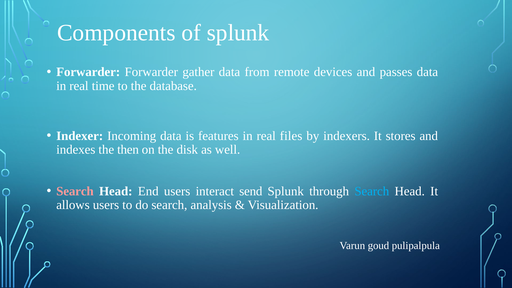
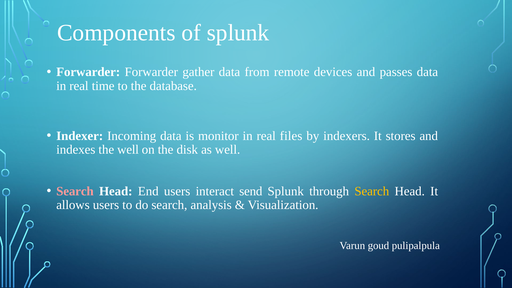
features: features -> monitor
the then: then -> well
Search at (372, 191) colour: light blue -> yellow
